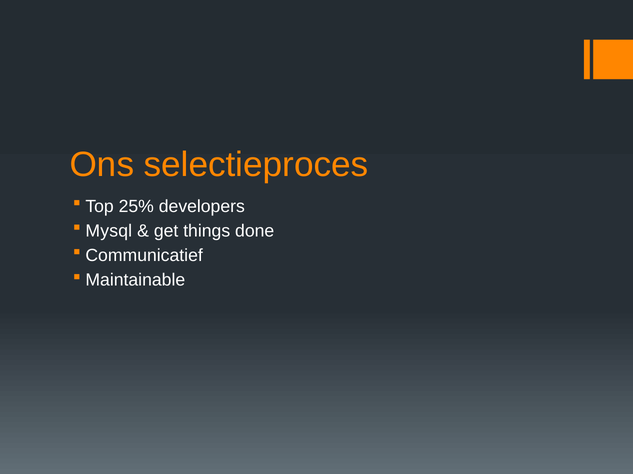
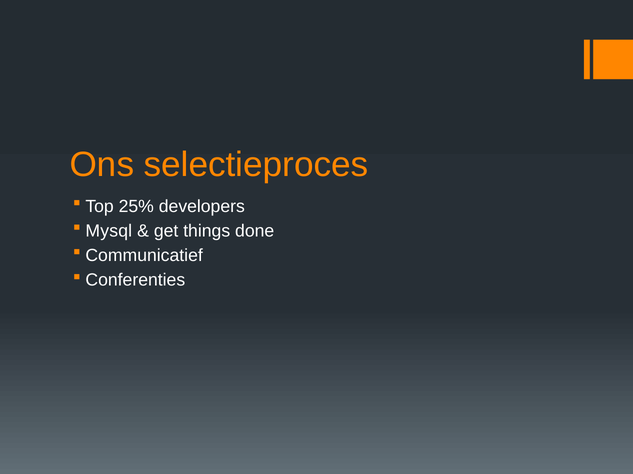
Maintainable: Maintainable -> Conferenties
